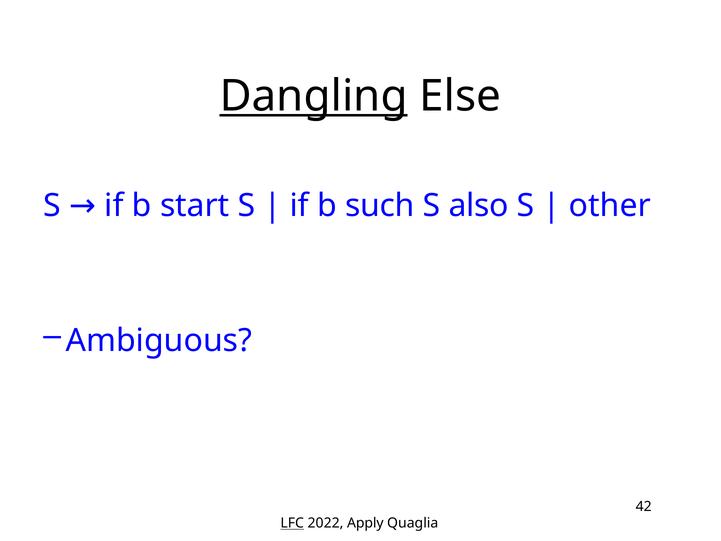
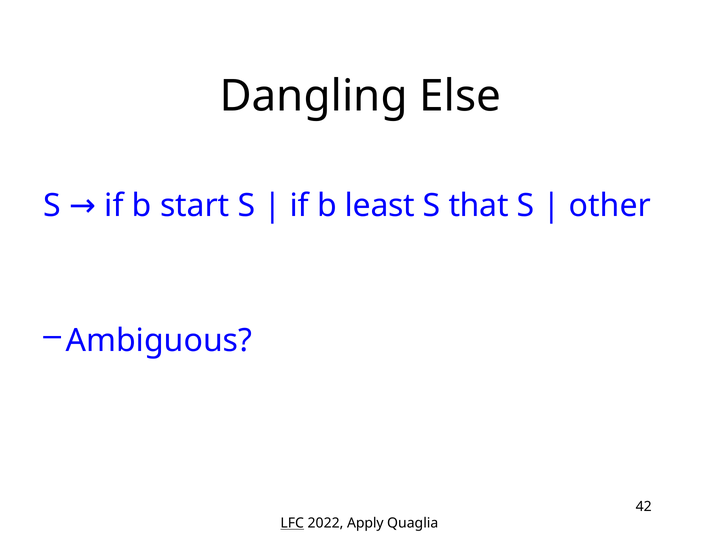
Dangling underline: present -> none
such: such -> least
also: also -> that
